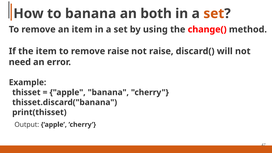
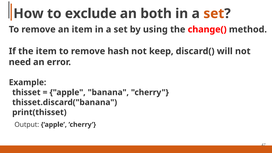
to banana: banana -> exclude
remove raise: raise -> hash
not raise: raise -> keep
